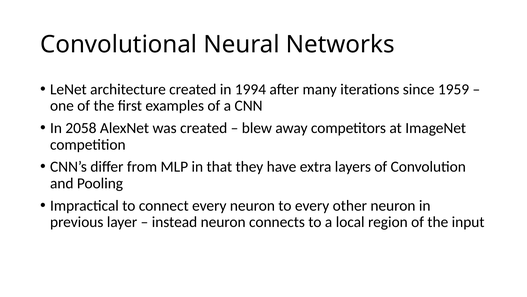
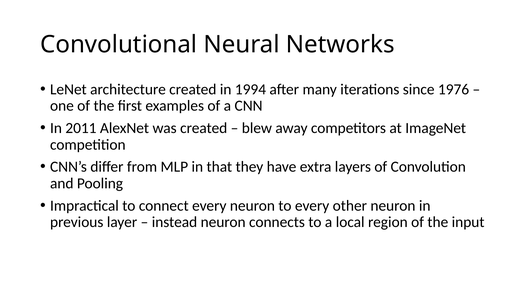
1959: 1959 -> 1976
2058: 2058 -> 2011
